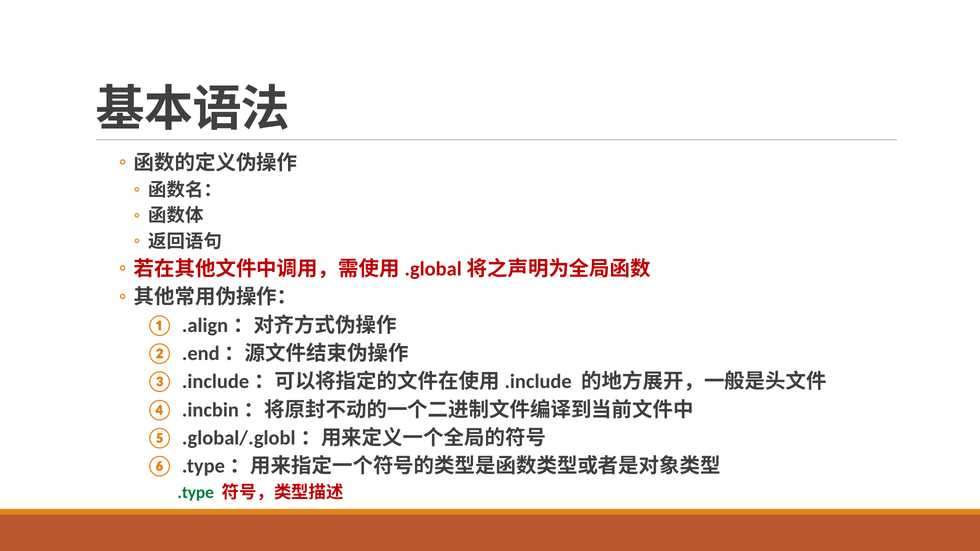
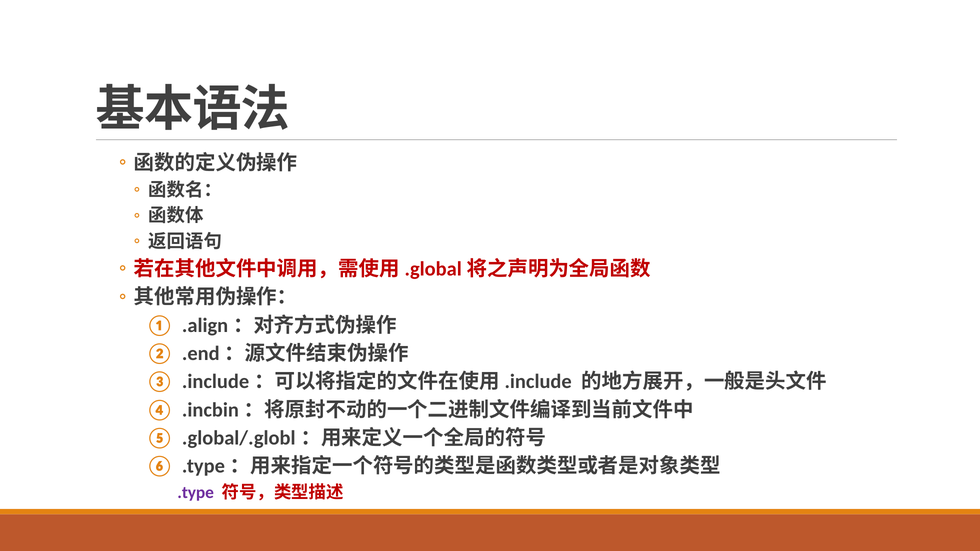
.type colour: green -> purple
